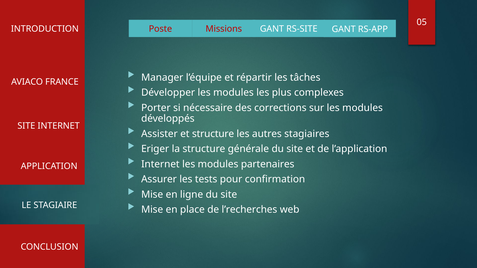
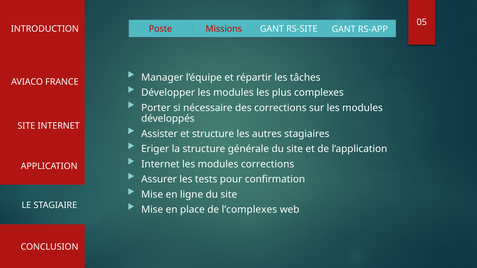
modules partenaires: partenaires -> corrections
l’recherches: l’recherches -> l’complexes
